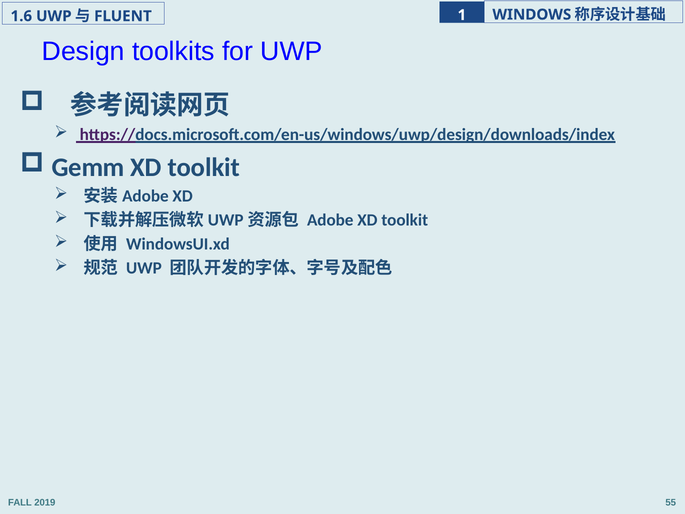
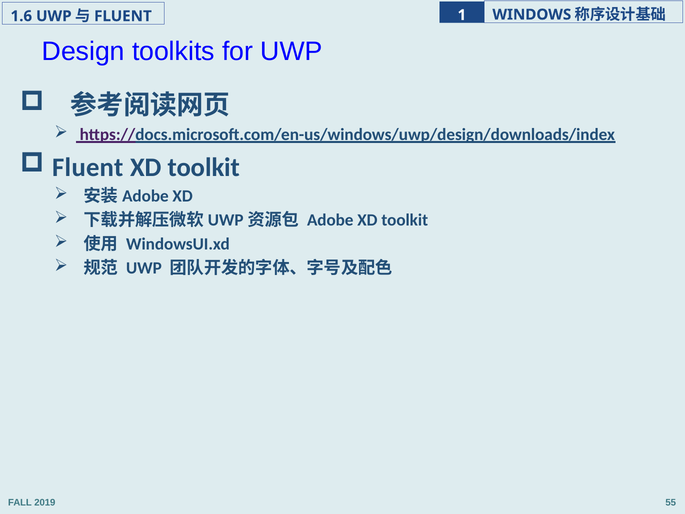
Gemm at (88, 167): Gemm -> Fluent
